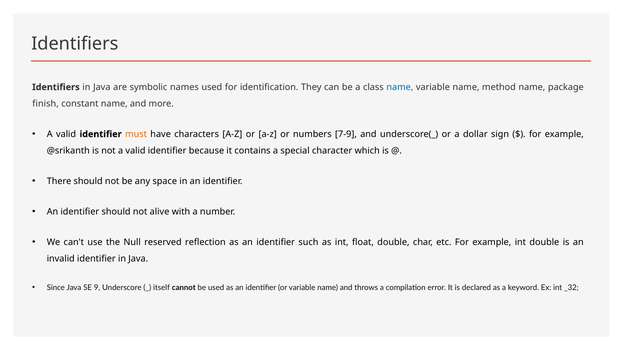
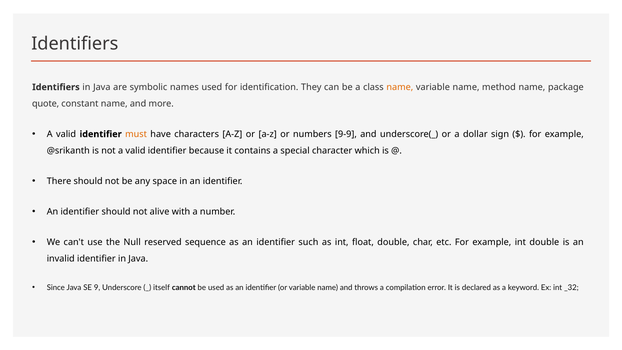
name at (400, 87) colour: blue -> orange
finish: finish -> quote
7-9: 7-9 -> 9-9
reflection: reflection -> sequence
